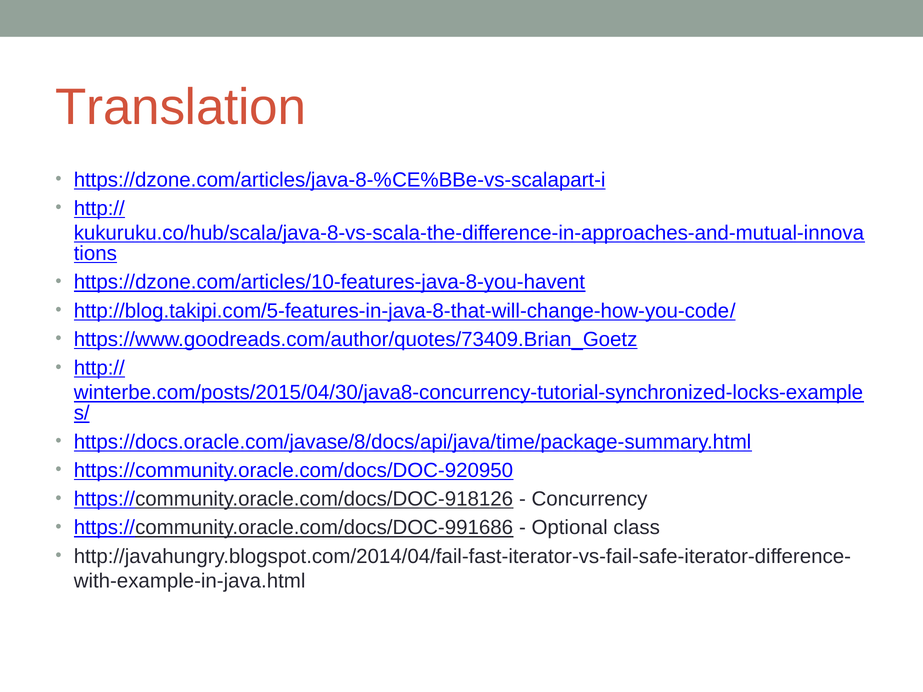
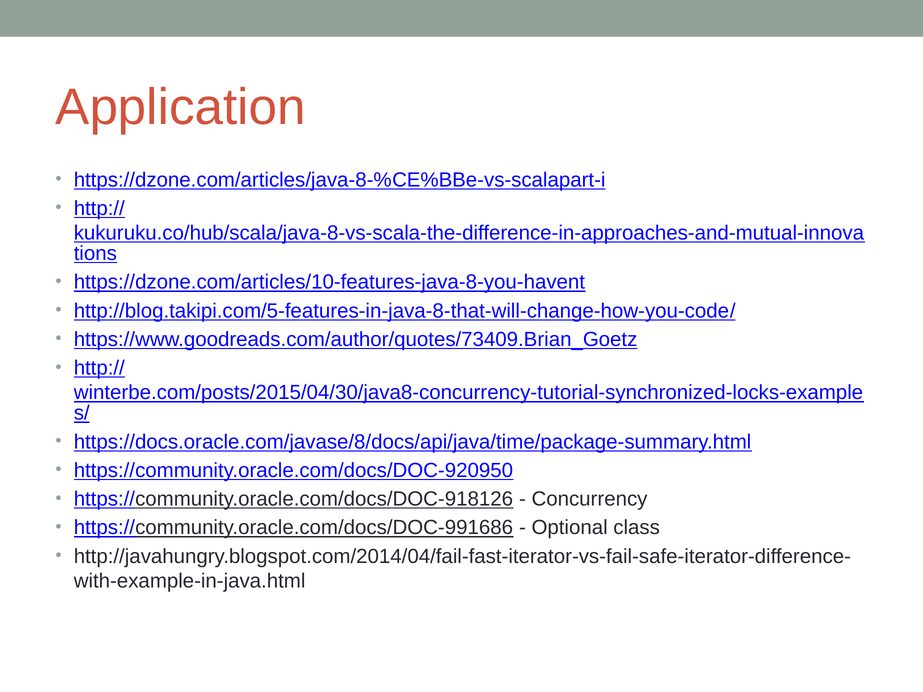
Translation: Translation -> Application
